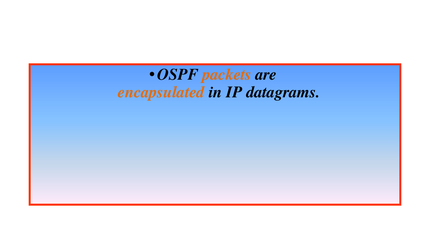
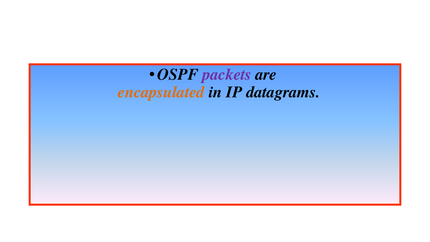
packets colour: orange -> purple
